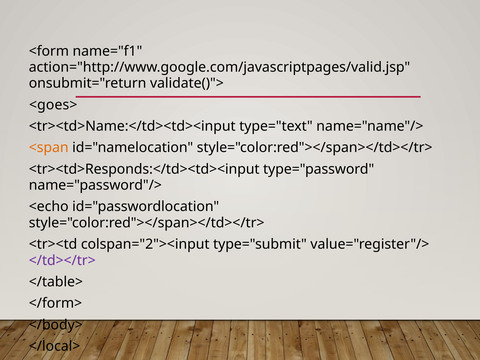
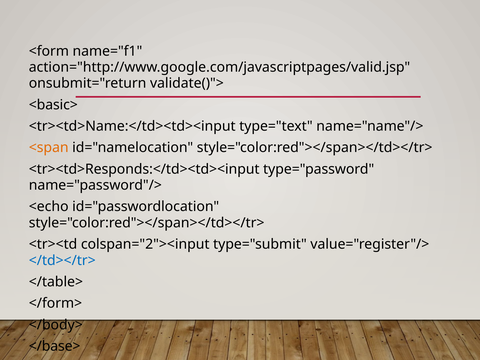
<goes>: <goes> -> <basic>
</td></tr> colour: purple -> blue
</local>: </local> -> </base>
